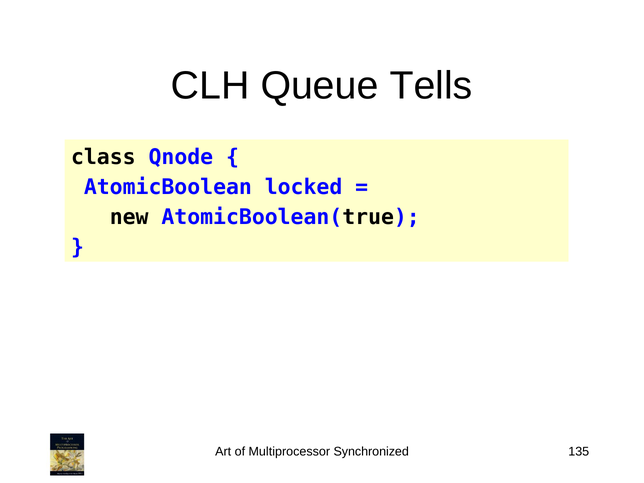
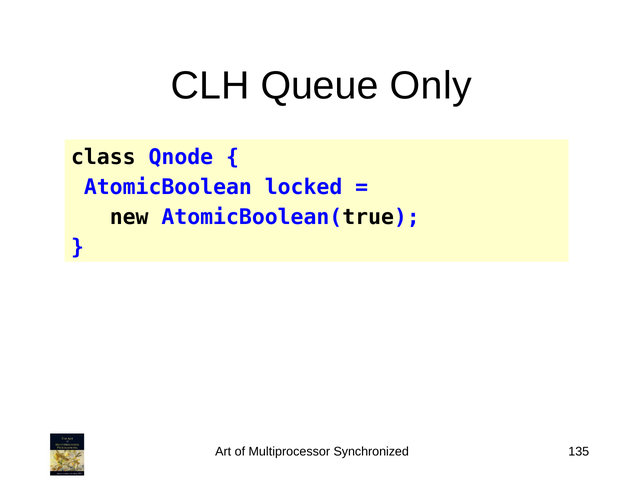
Tells: Tells -> Only
